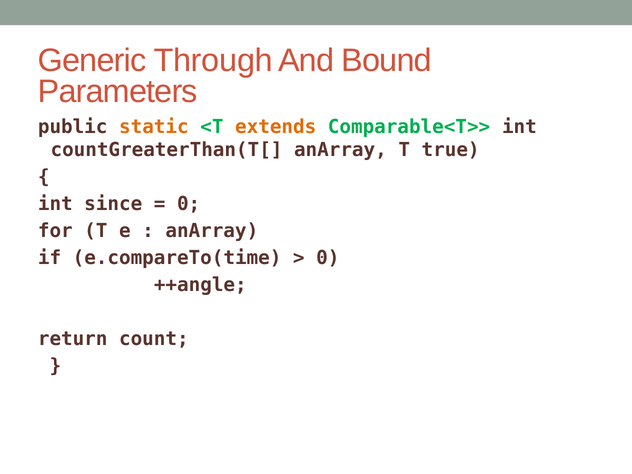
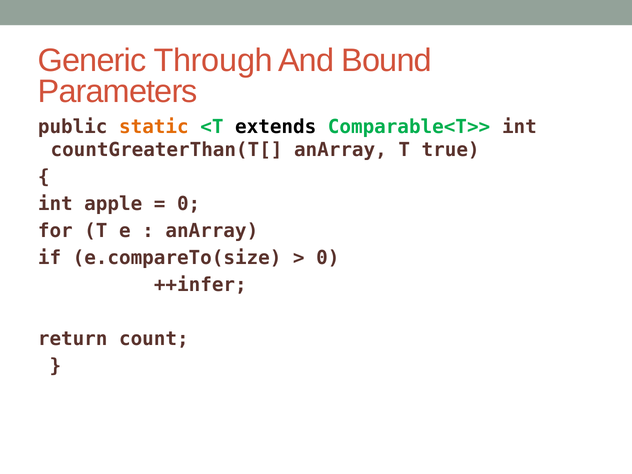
extends colour: orange -> black
since: since -> apple
e.compareTo(time: e.compareTo(time -> e.compareTo(size
++angle: ++angle -> ++infer
